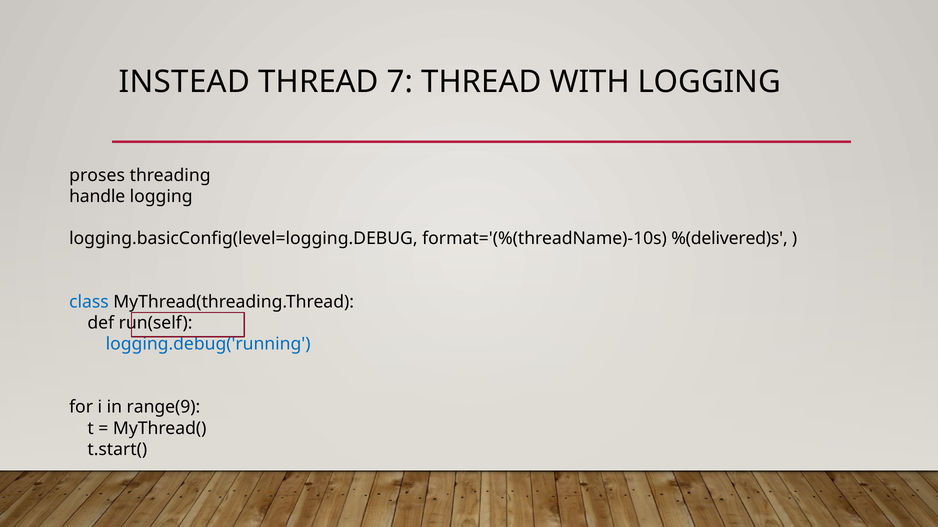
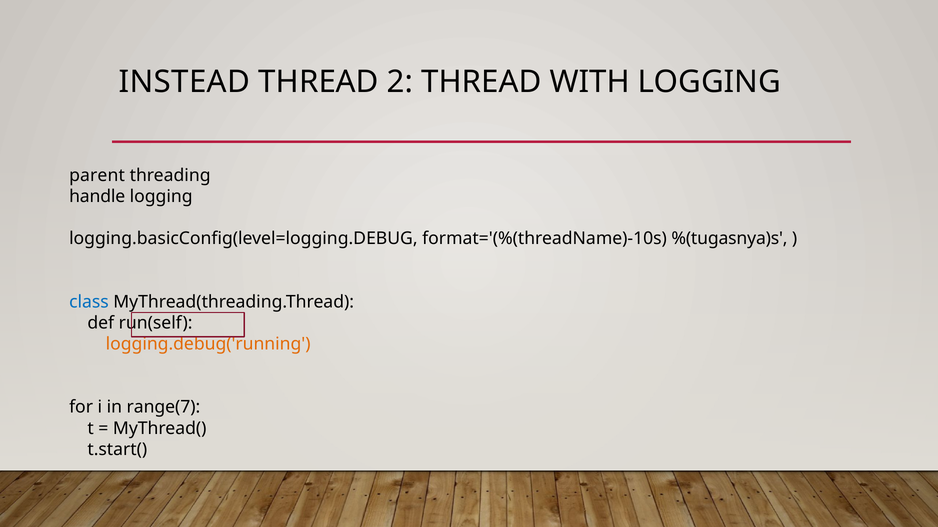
7: 7 -> 2
proses: proses -> parent
%(delivered)s: %(delivered)s -> %(tugasnya)s
logging.debug('running colour: blue -> orange
range(9: range(9 -> range(7
